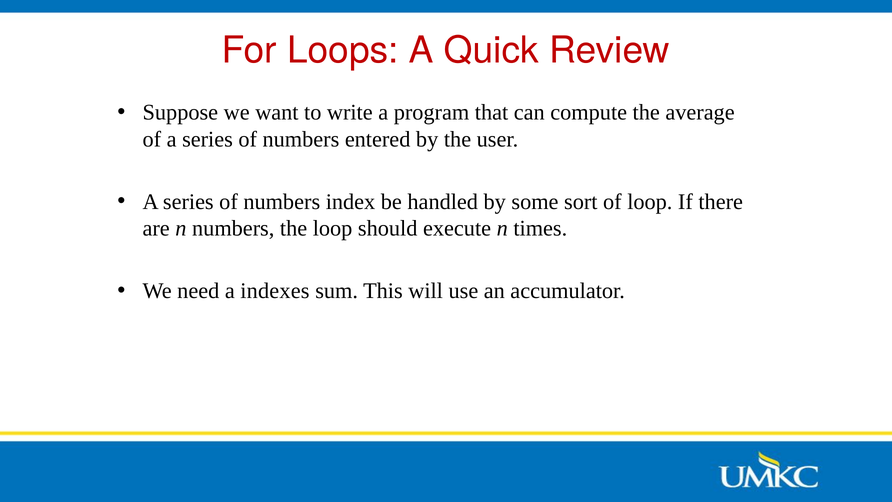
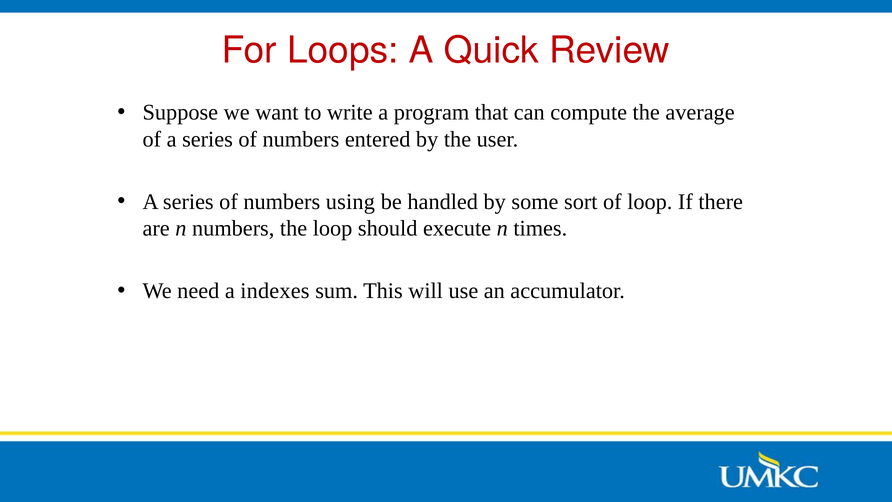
index: index -> using
